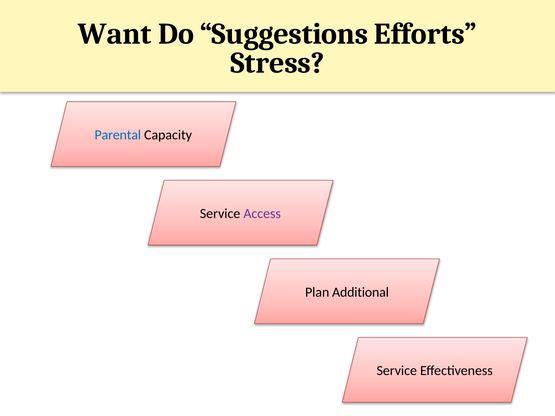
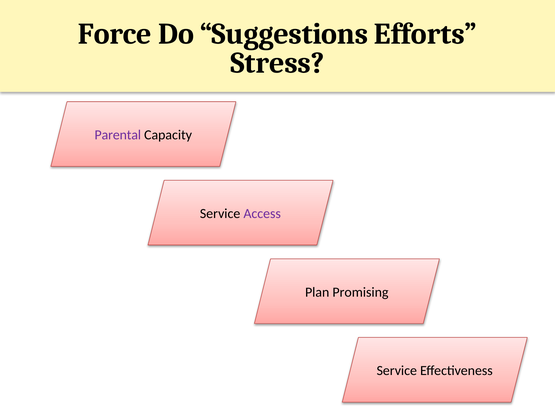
Want: Want -> Force
Parental colour: blue -> purple
Additional: Additional -> Promising
